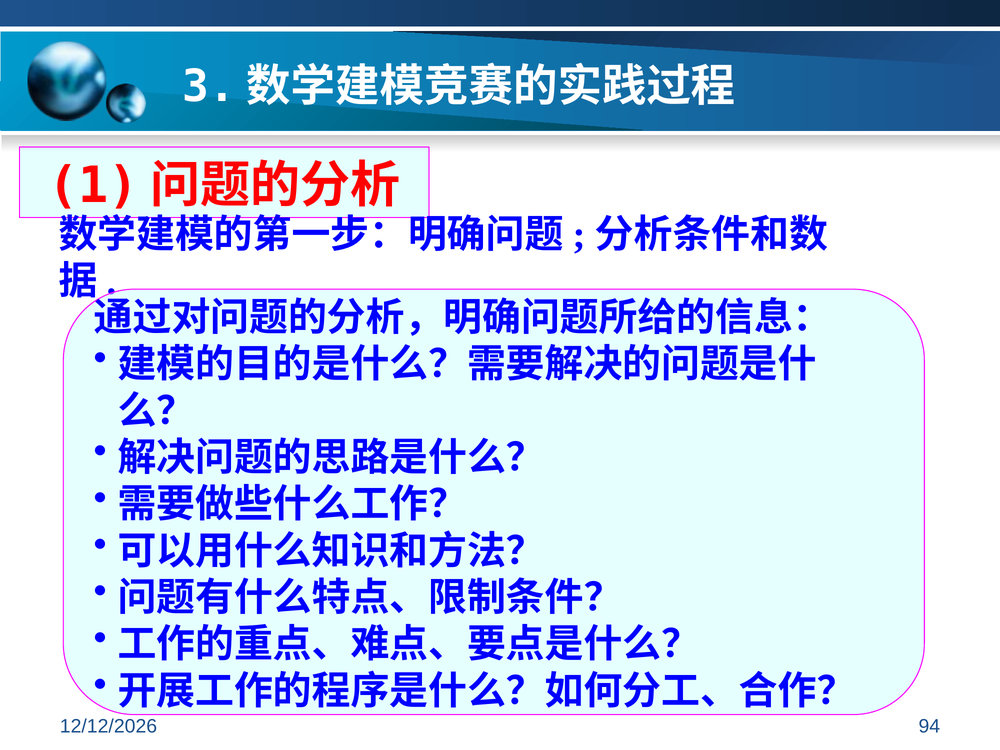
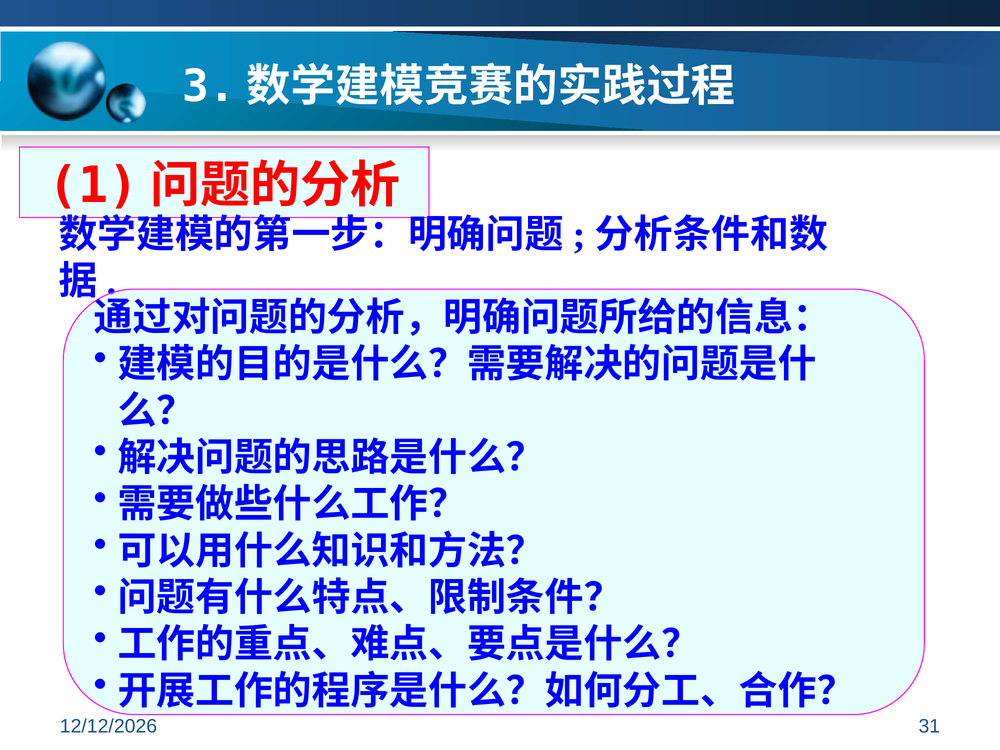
94: 94 -> 31
